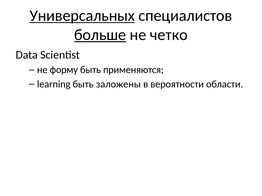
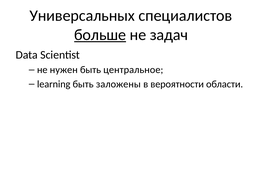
Универсальных underline: present -> none
четко: четко -> задач
форму: форму -> нужен
применяются: применяются -> центральное
